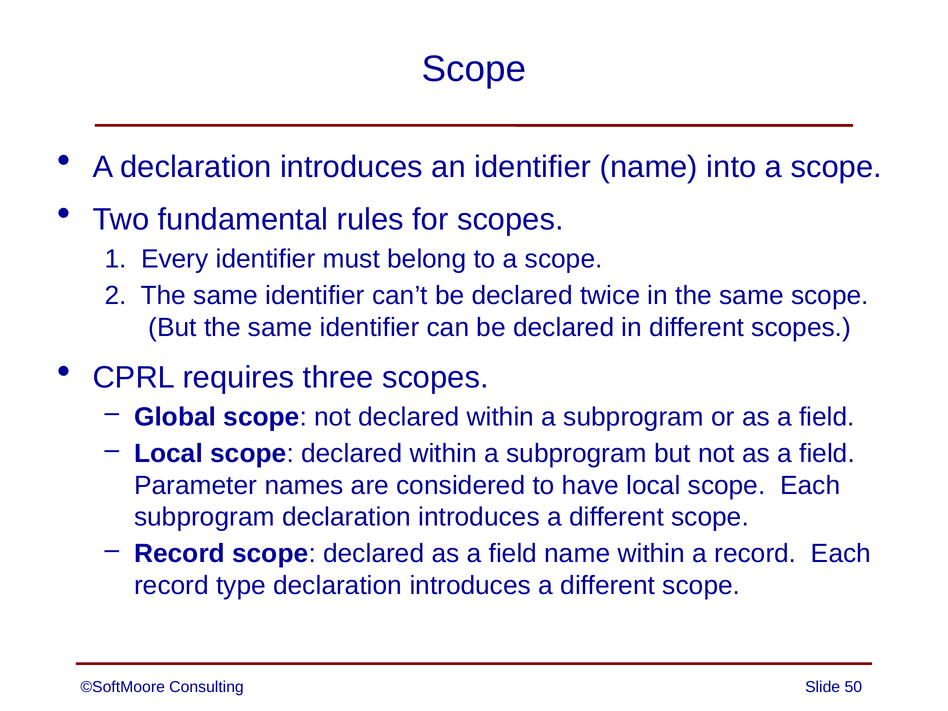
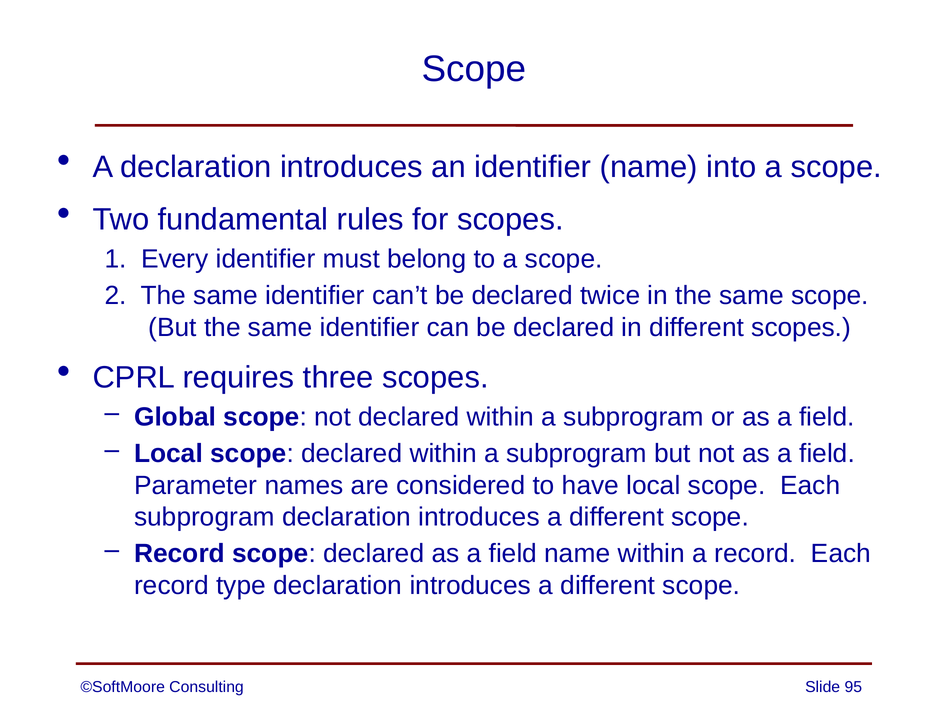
50: 50 -> 95
